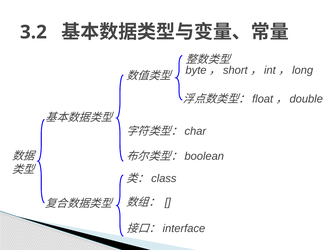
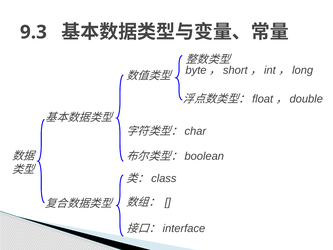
3.2: 3.2 -> 9.3
